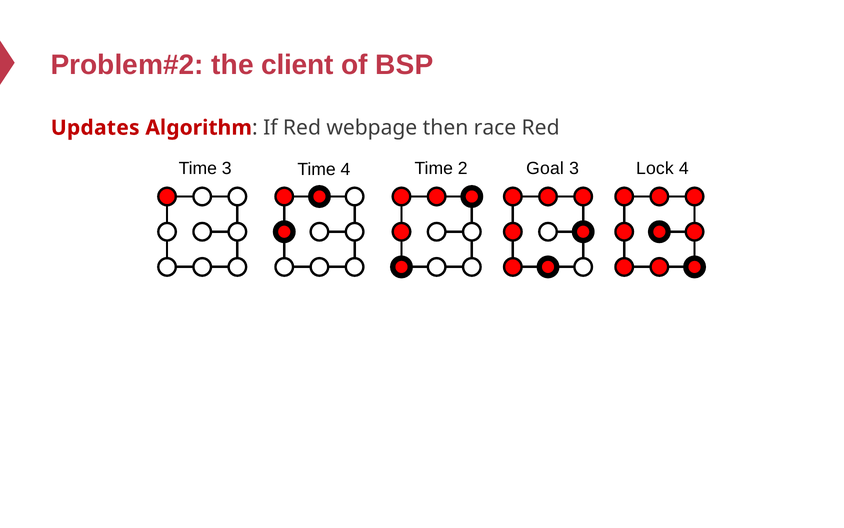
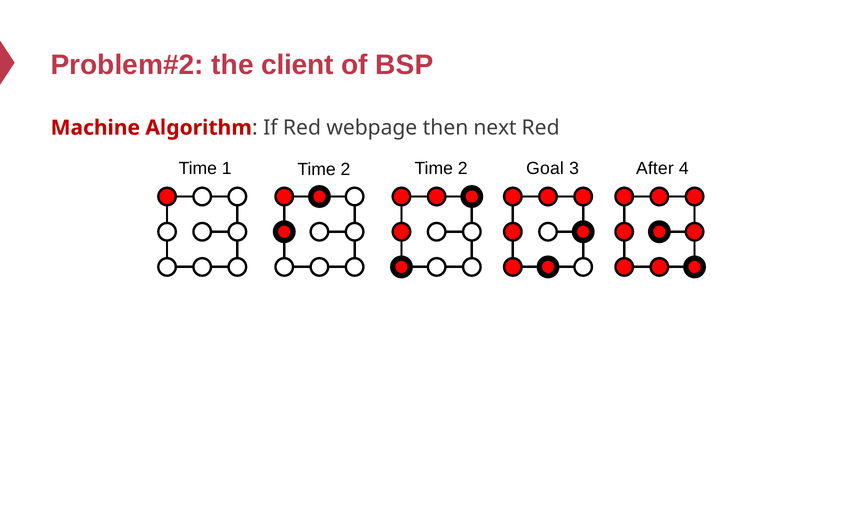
Updates: Updates -> Machine
race: race -> next
Time 3: 3 -> 1
4 at (345, 169): 4 -> 2
Lock: Lock -> After
